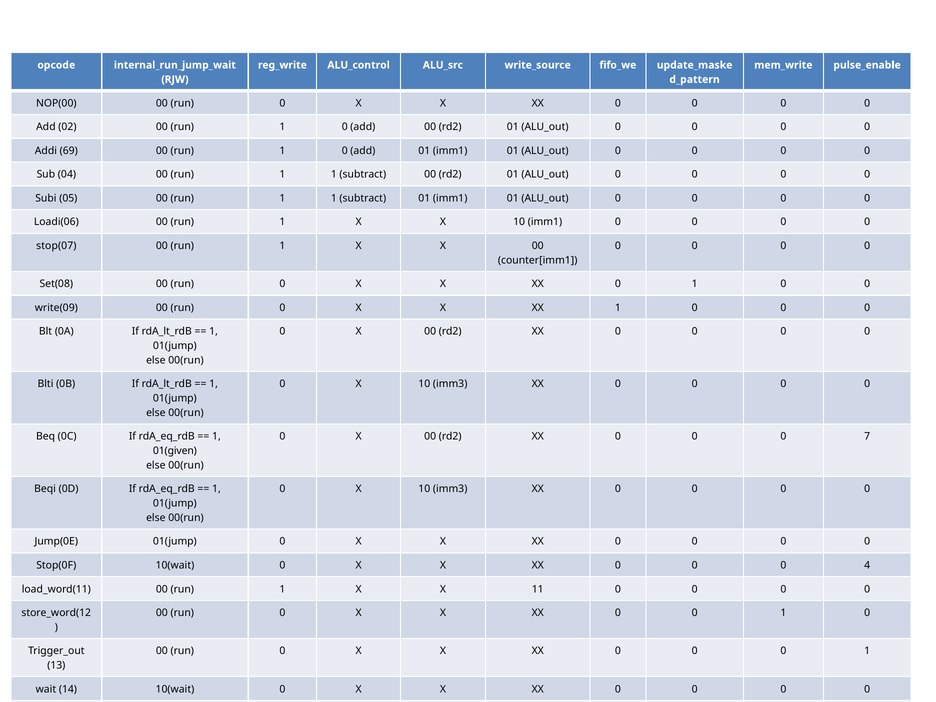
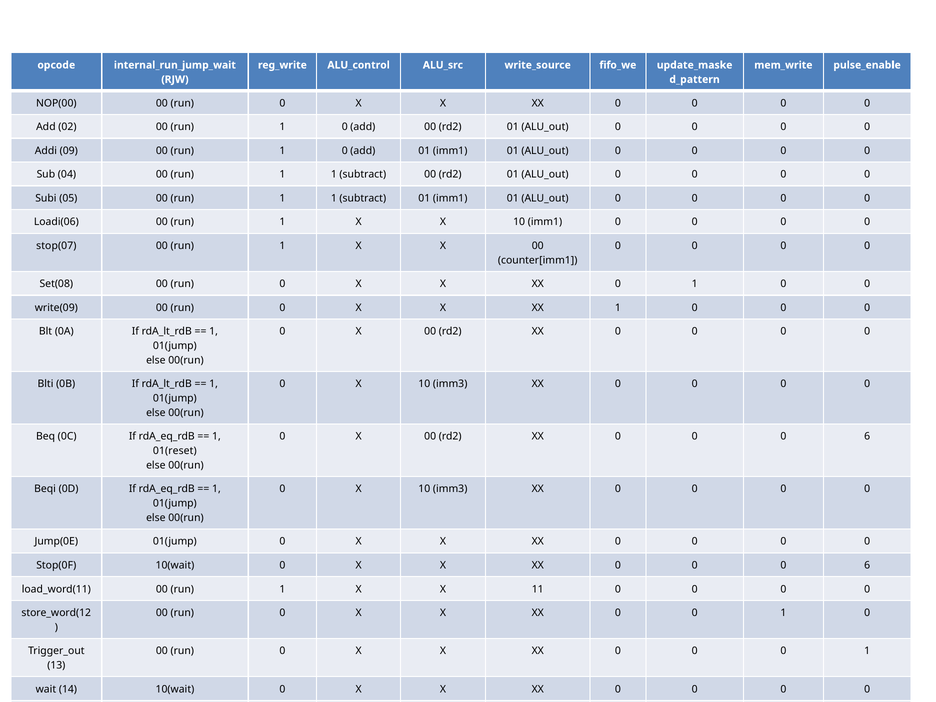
69: 69 -> 09
7 at (867, 437): 7 -> 6
01(given: 01(given -> 01(reset
4 at (867, 565): 4 -> 6
